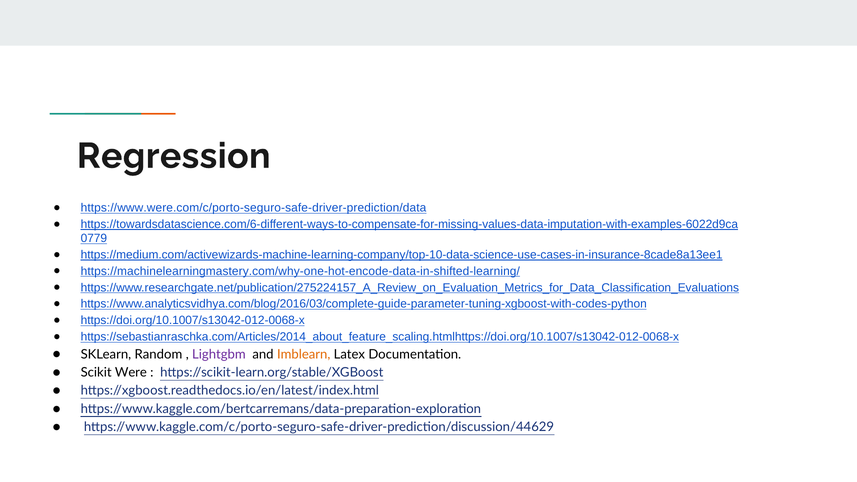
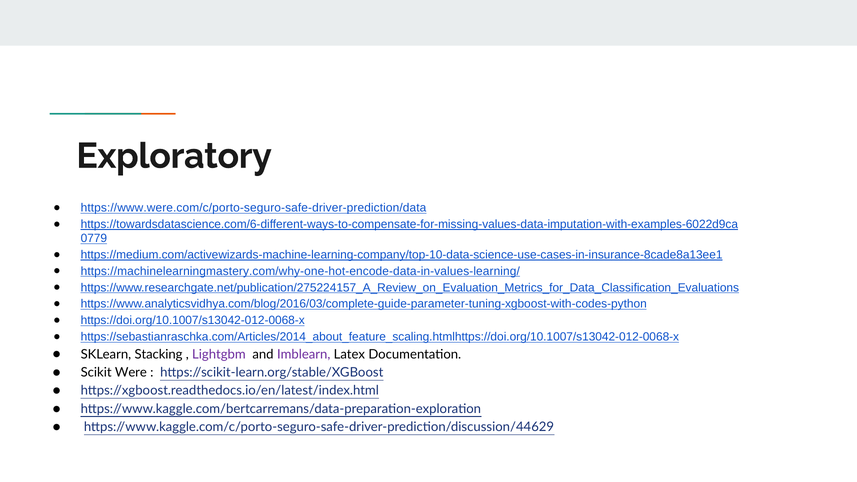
Regression: Regression -> Exploratory
https://machinelearningmastery.com/why-one-hot-encode-data-in-shifted-learning/: https://machinelearningmastery.com/why-one-hot-encode-data-in-shifted-learning/ -> https://machinelearningmastery.com/why-one-hot-encode-data-in-values-learning/
Random: Random -> Stacking
Imblearn colour: orange -> purple
